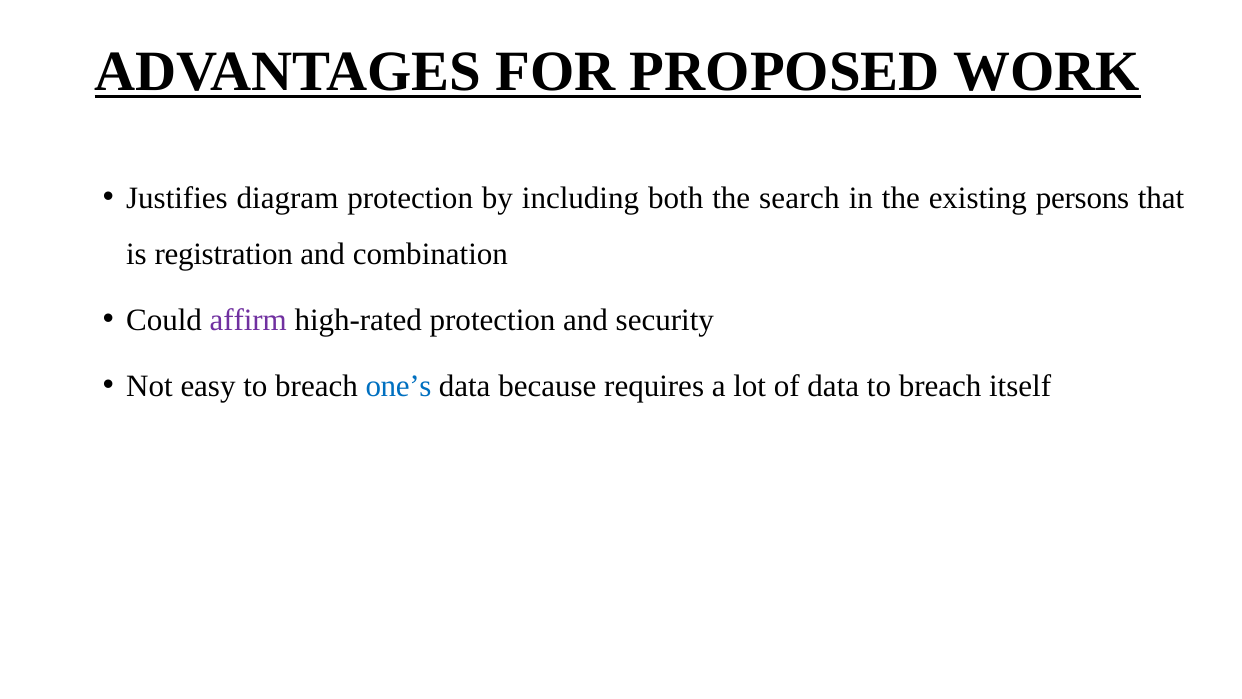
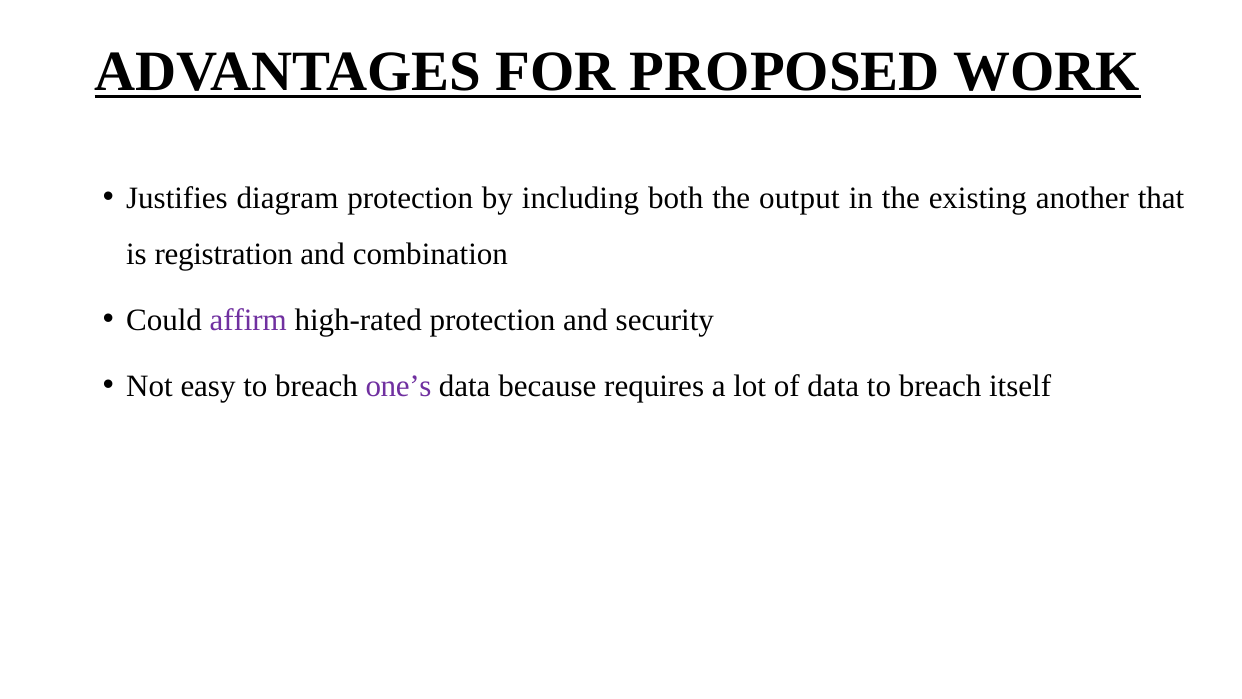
search: search -> output
persons: persons -> another
one’s colour: blue -> purple
